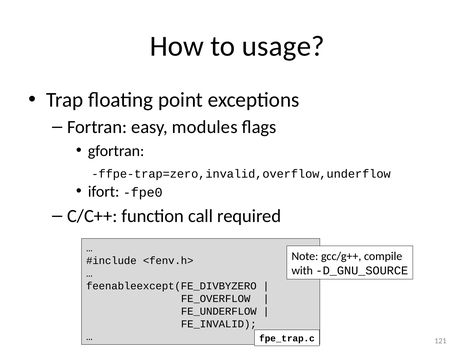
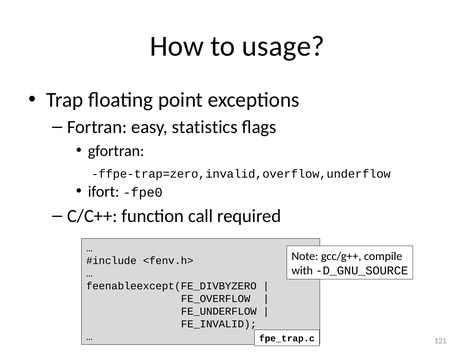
modules: modules -> statistics
